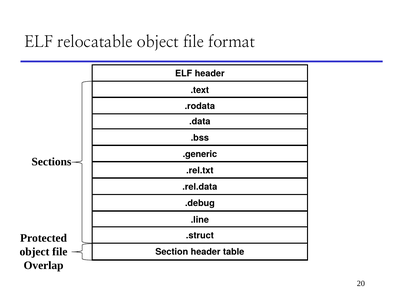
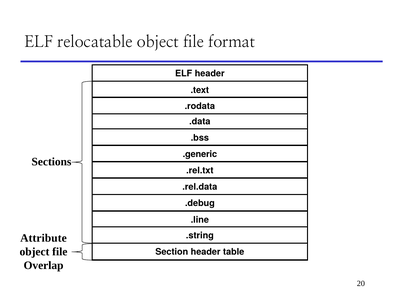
.struct: .struct -> .string
Protected: Protected -> Attribute
